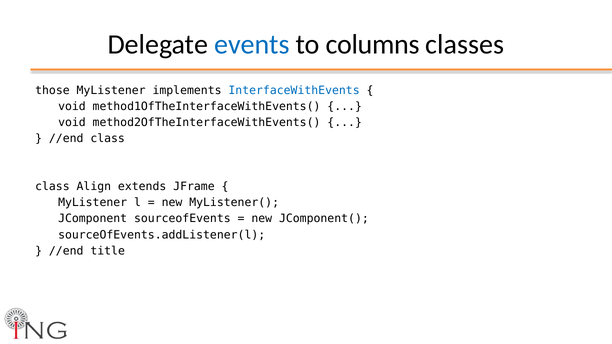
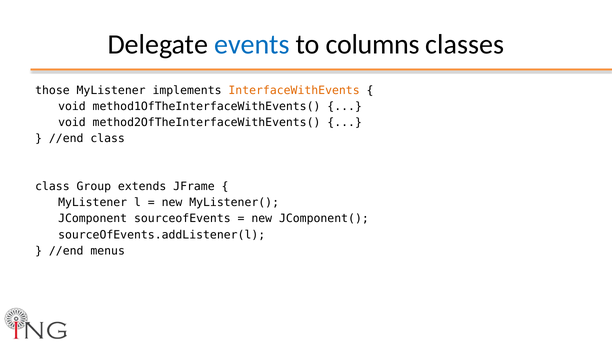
InterfaceWithEvents colour: blue -> orange
Align: Align -> Group
title: title -> menus
